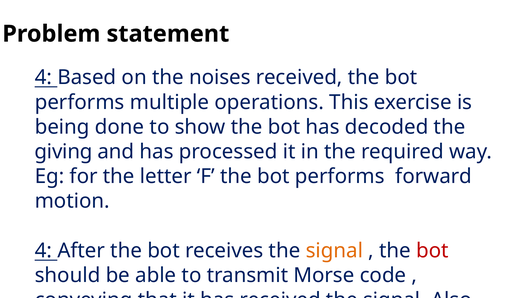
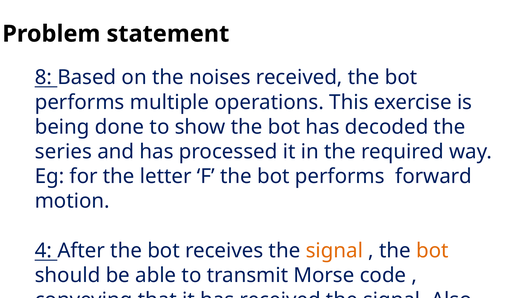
4 at (43, 77): 4 -> 8
giving: giving -> series
bot at (432, 250) colour: red -> orange
